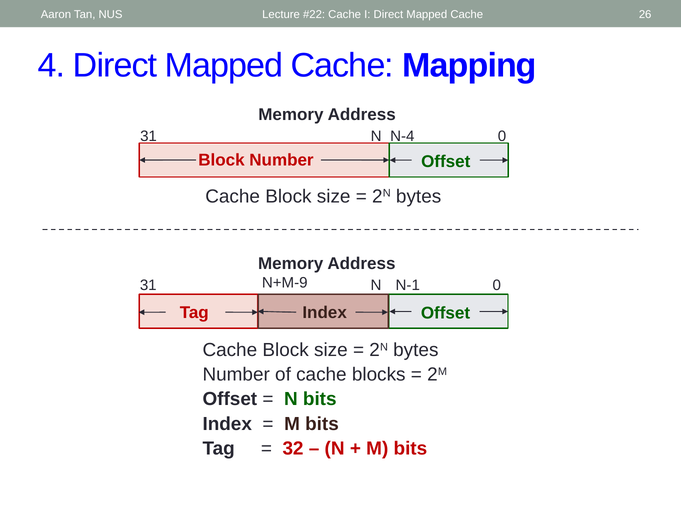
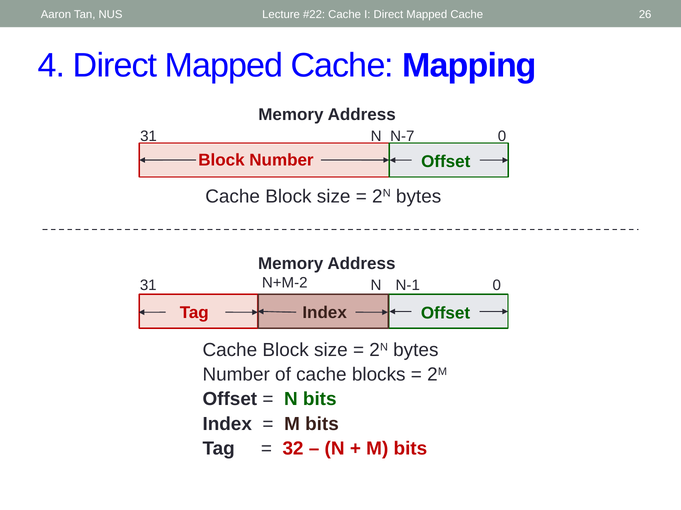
N-4: N-4 -> N-7
N+M-9: N+M-9 -> N+M-2
